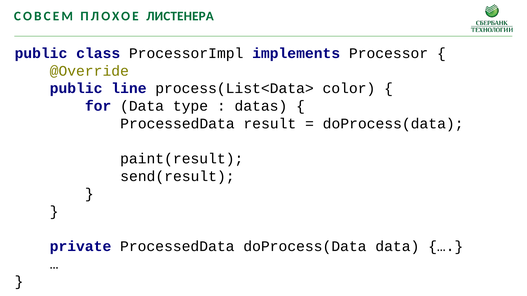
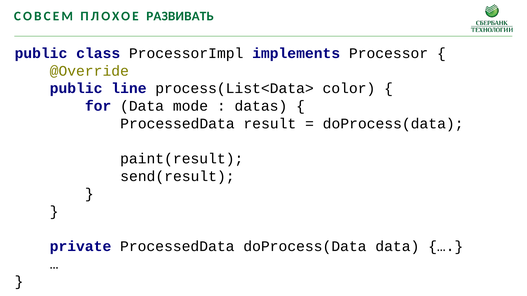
ЛИСТЕНЕРА: ЛИСТЕНЕРА -> РАЗВИВАТЬ
type: type -> mode
